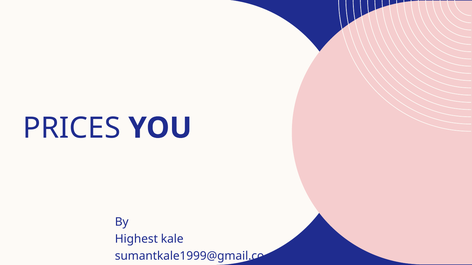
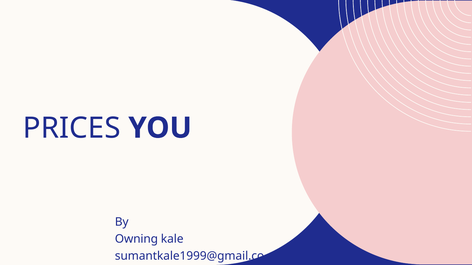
Highest: Highest -> Owning
